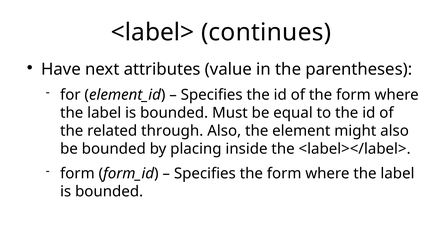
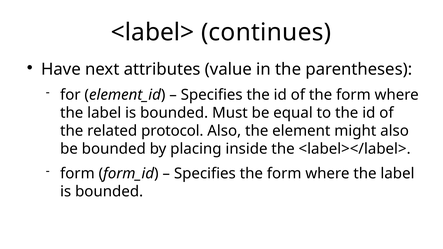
through: through -> protocol
